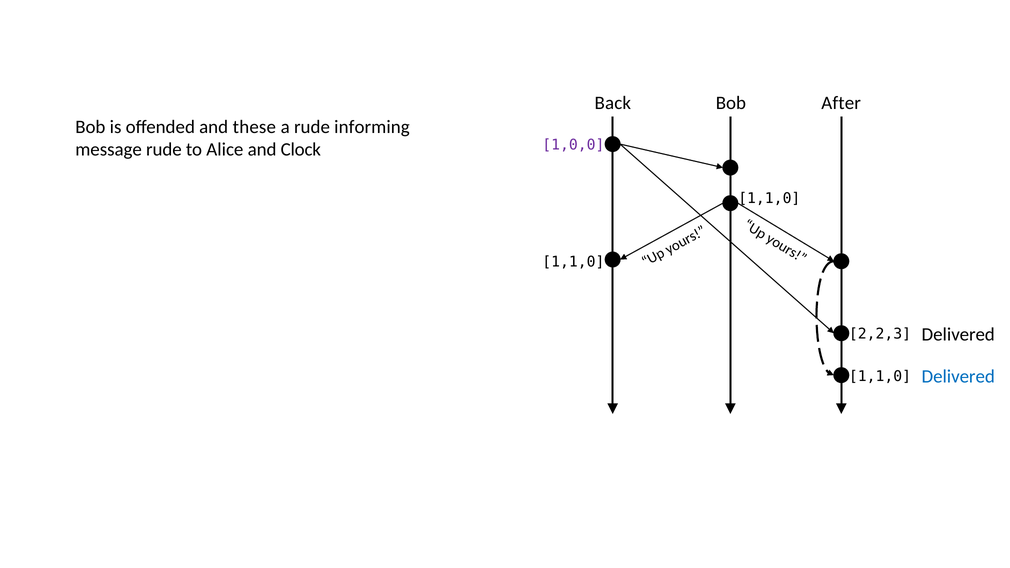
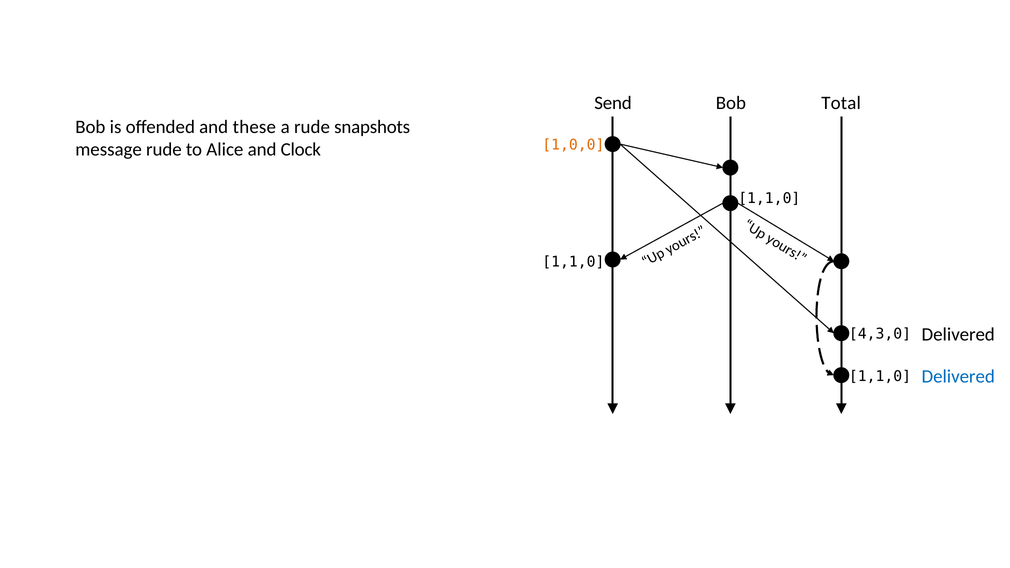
Back: Back -> Send
After: After -> Total
informing: informing -> snapshots
1,0,0 colour: purple -> orange
2,2,3: 2,2,3 -> 4,3,0
